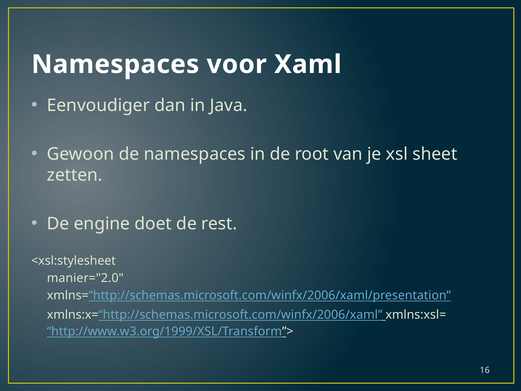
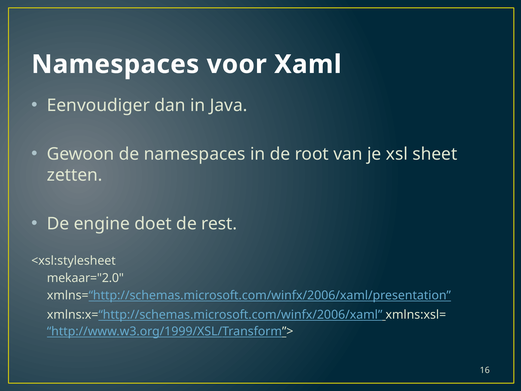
manier="2.0: manier="2.0 -> mekaar="2.0
